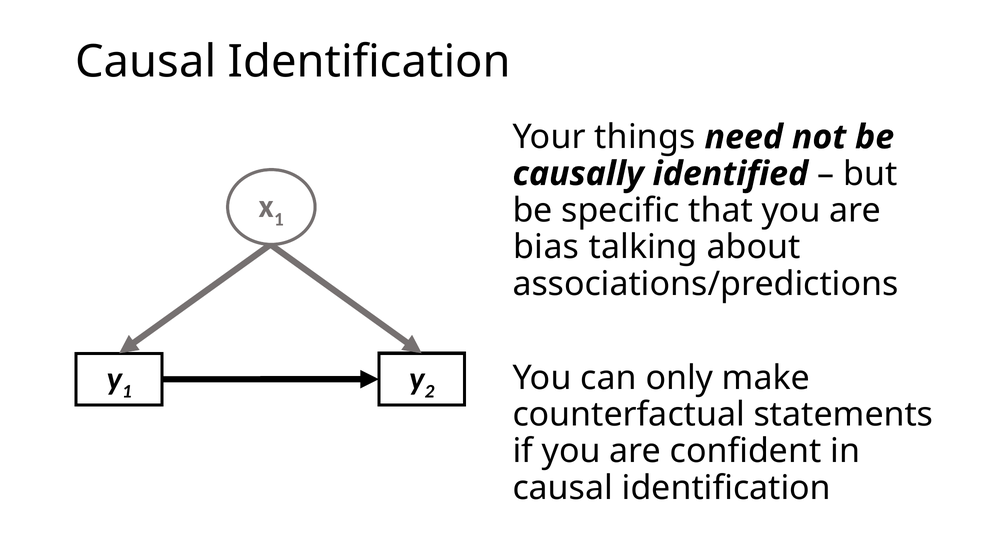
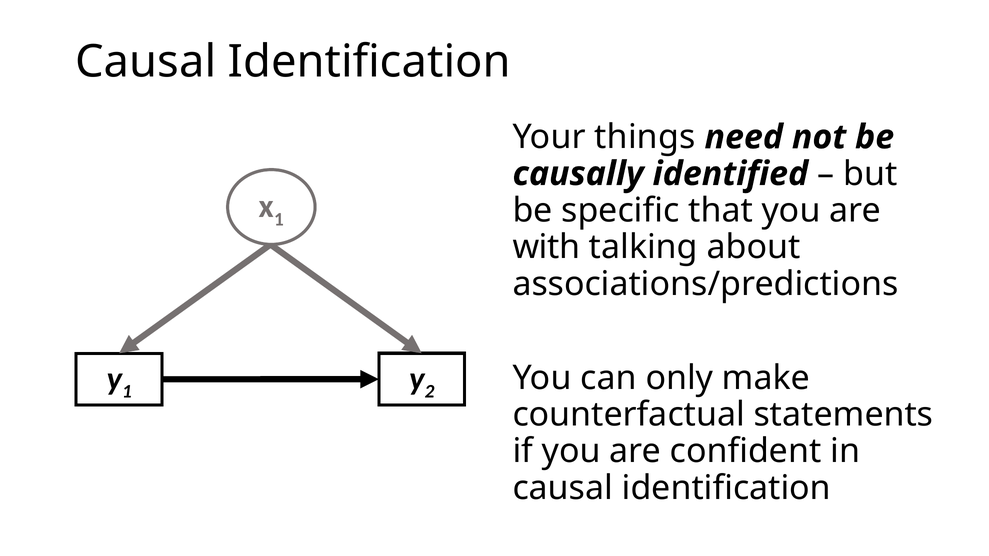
bias: bias -> with
